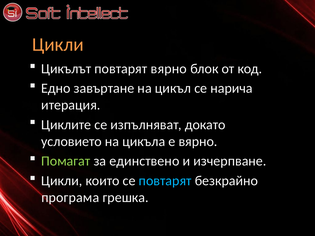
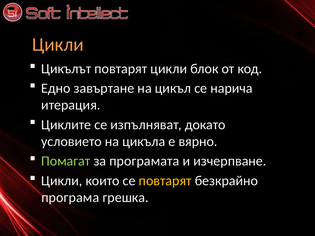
повтарят вярно: вярно -> цикли
единствено: единствено -> програмата
повтарят at (165, 181) colour: light blue -> yellow
